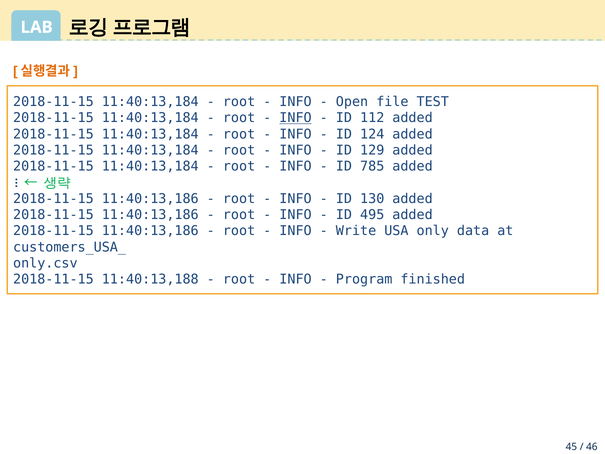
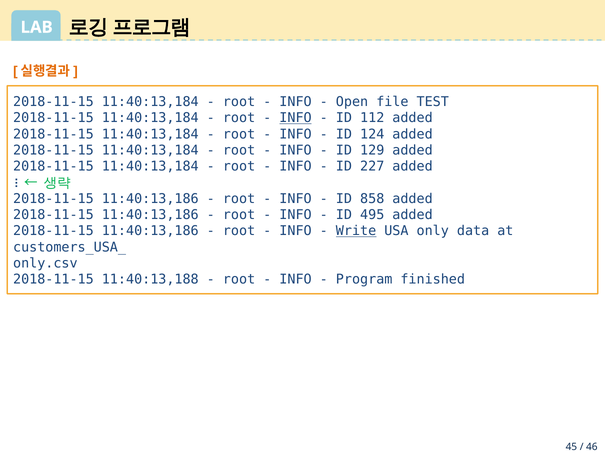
785: 785 -> 227
130: 130 -> 858
Write underline: none -> present
